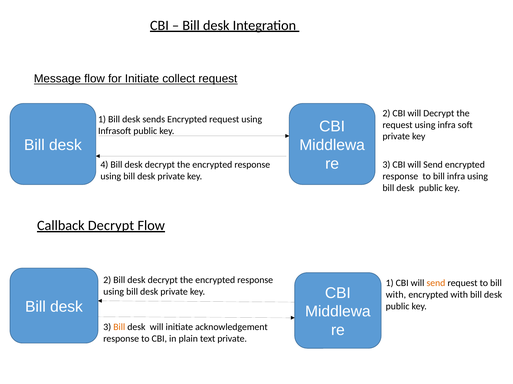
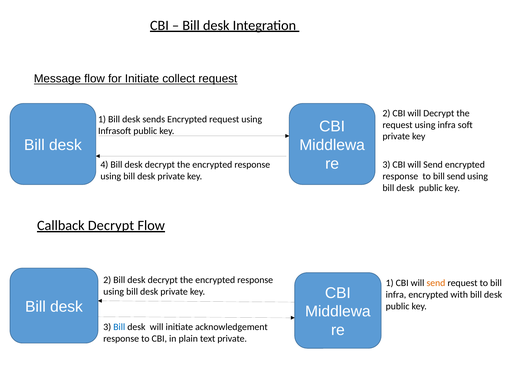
bill infra: infra -> send
with at (396, 295): with -> infra
Bill at (119, 328) colour: orange -> blue
